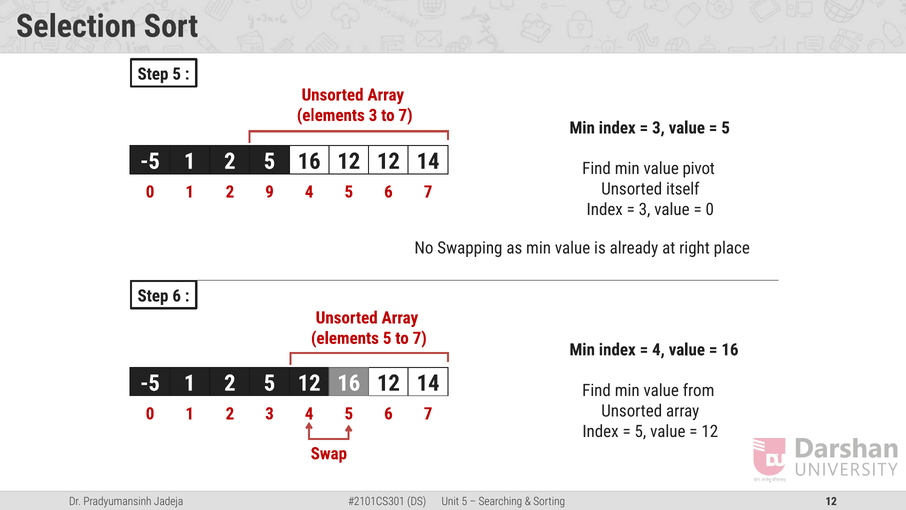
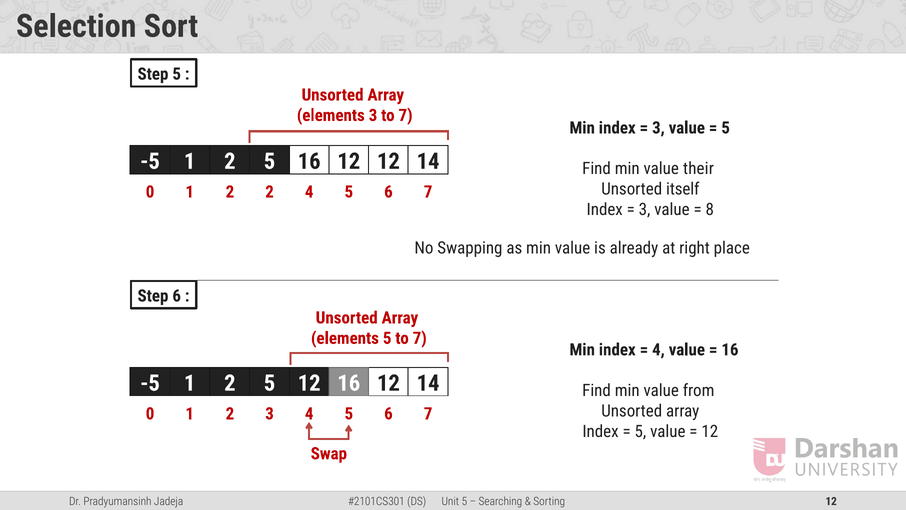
pivot: pivot -> their
2 9: 9 -> 2
0 at (710, 209): 0 -> 8
